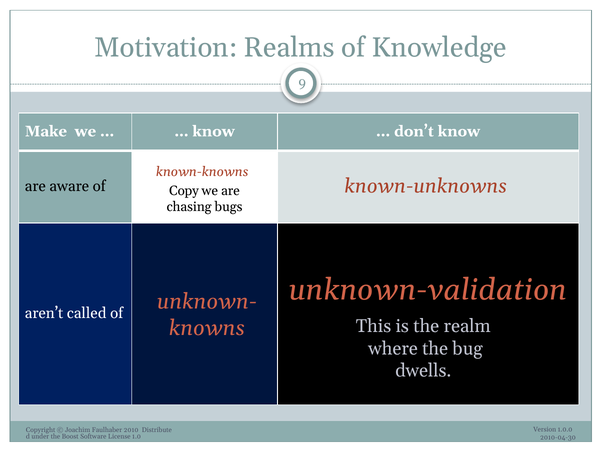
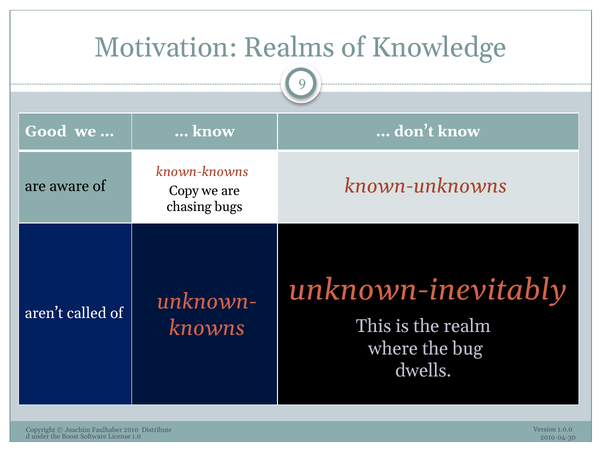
Make: Make -> Good
unknown-validation: unknown-validation -> unknown-inevitably
